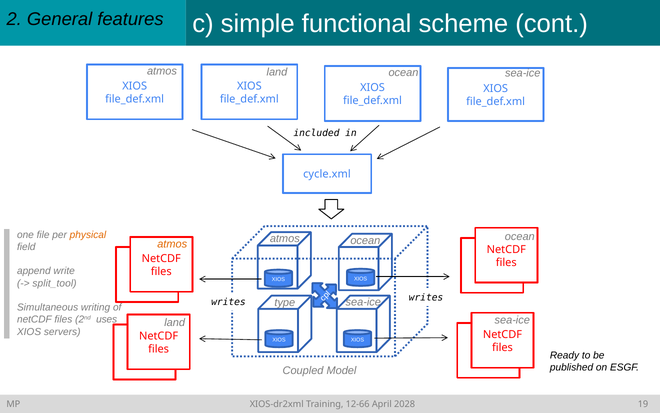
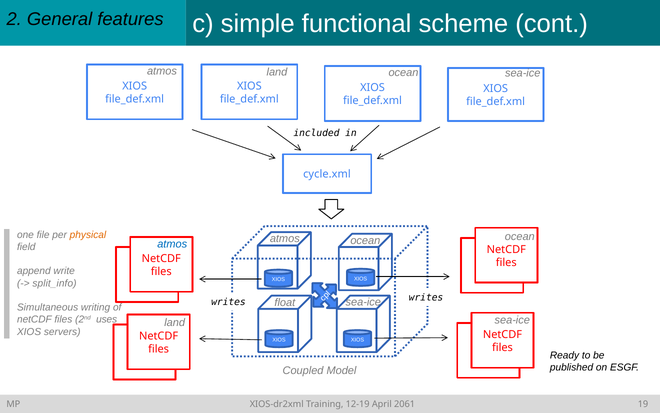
atmos at (172, 244) colour: orange -> blue
split_tool: split_tool -> split_info
type: type -> float
12-66: 12-66 -> 12-19
2028: 2028 -> 2061
